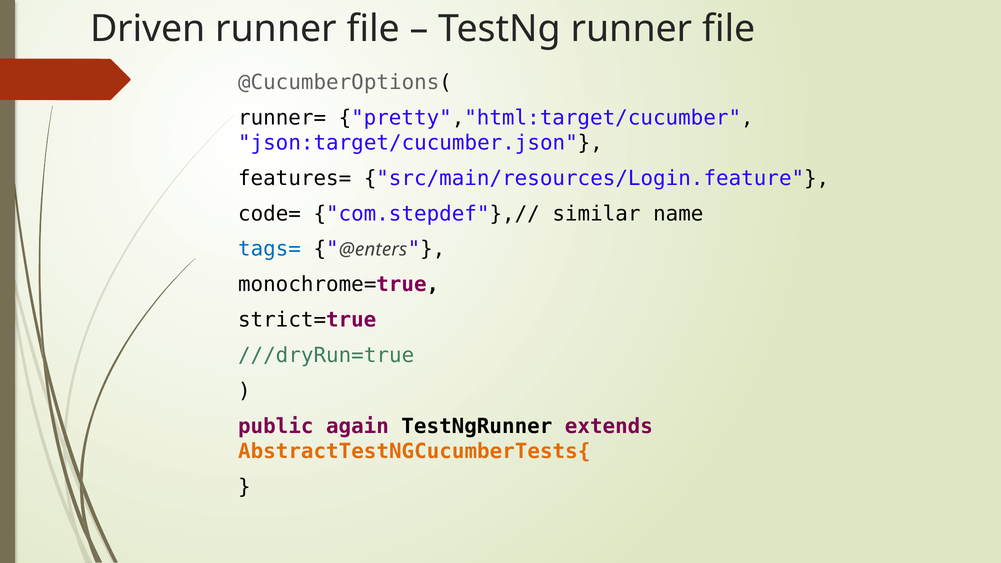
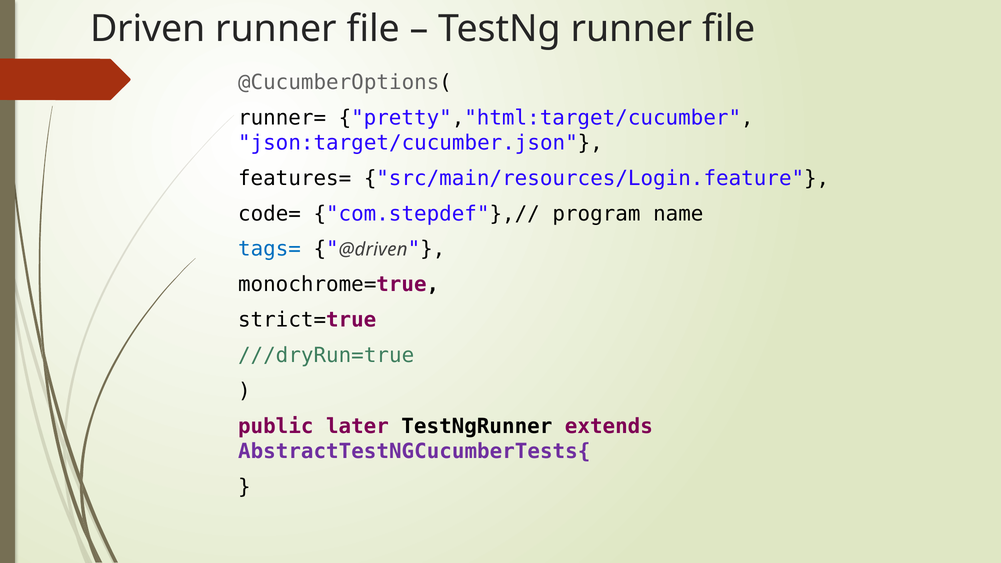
similar: similar -> program
@enters: @enters -> @driven
again: again -> later
AbstractTestNGCucumberTests{ colour: orange -> purple
